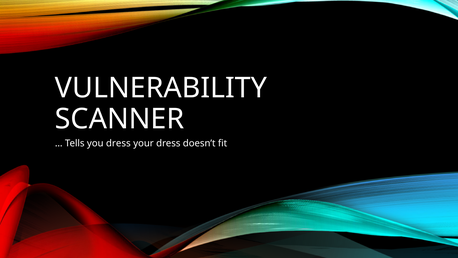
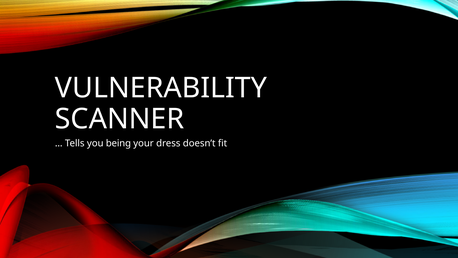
you dress: dress -> being
